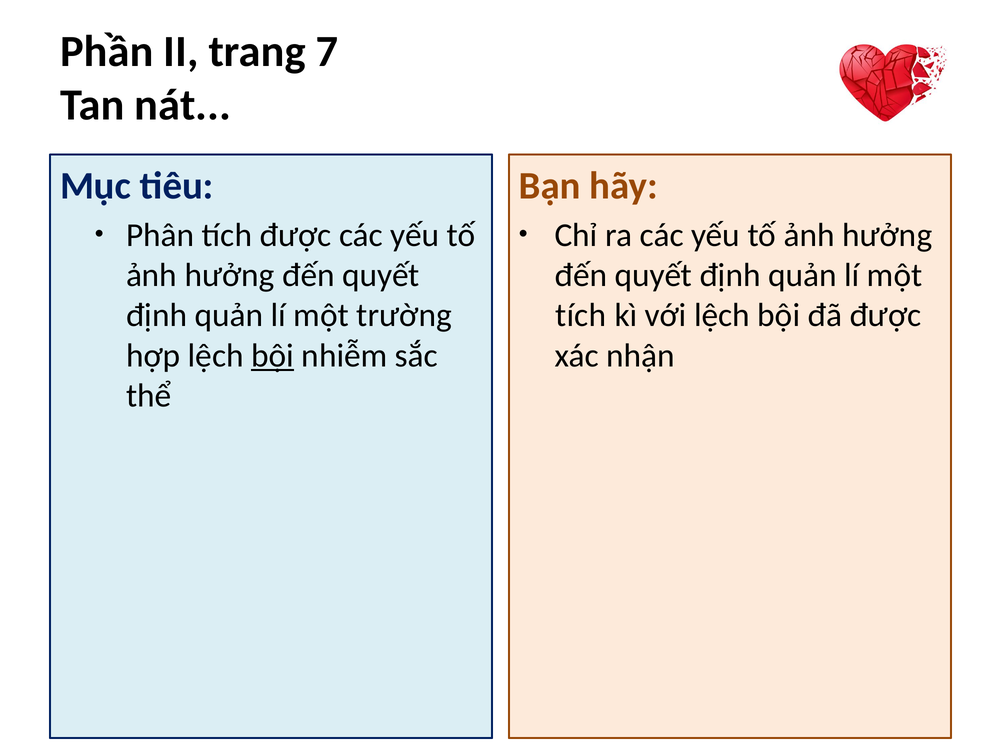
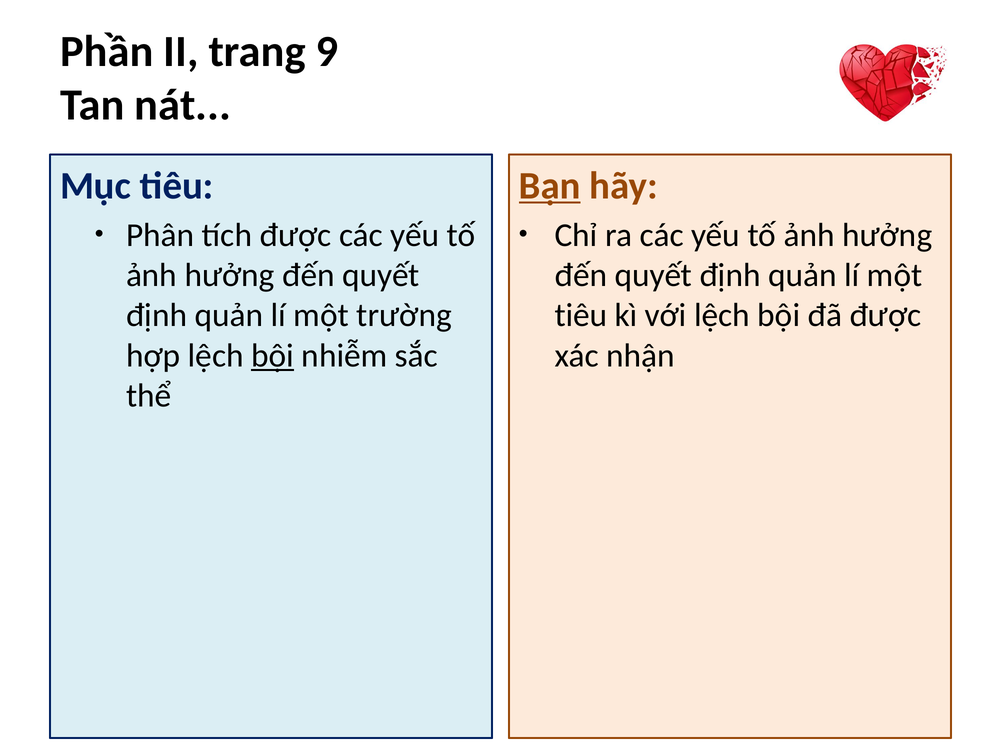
7: 7 -> 9
Bạn underline: none -> present
tích at (581, 315): tích -> tiêu
